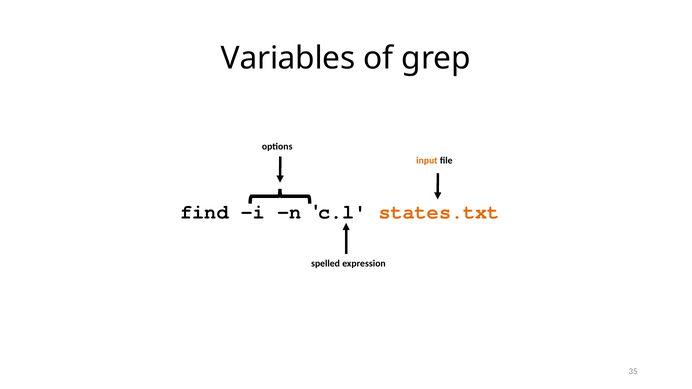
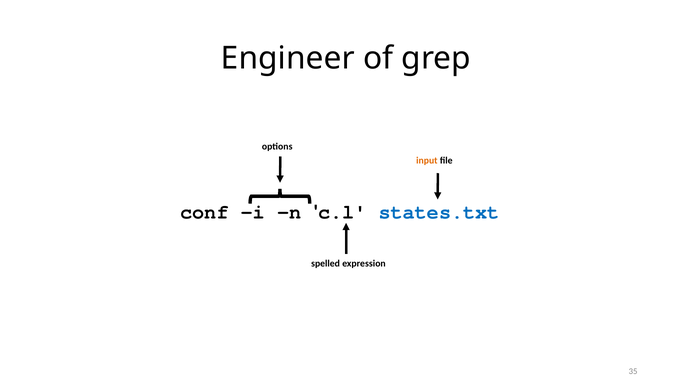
Variables: Variables -> Engineer
find: find -> conf
states.txt colour: orange -> blue
